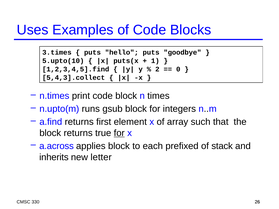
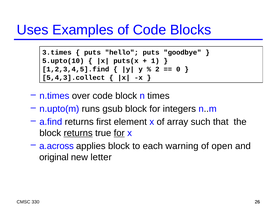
print: print -> over
returns at (78, 133) underline: none -> present
prefixed: prefixed -> warning
stack: stack -> open
inherits: inherits -> original
